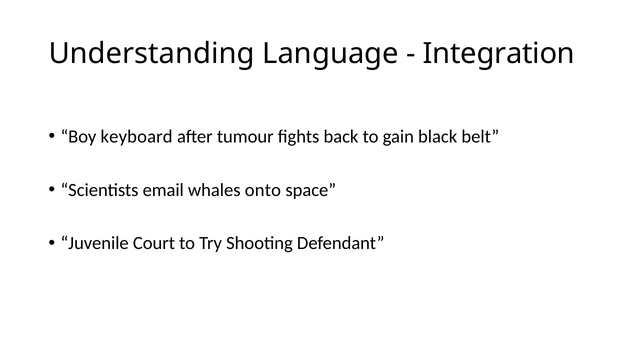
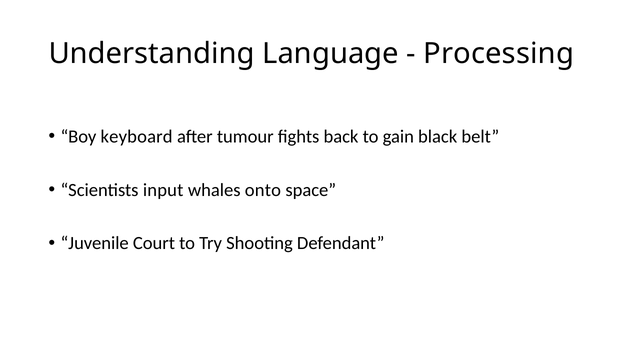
Integration: Integration -> Processing
email: email -> input
